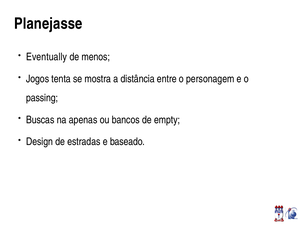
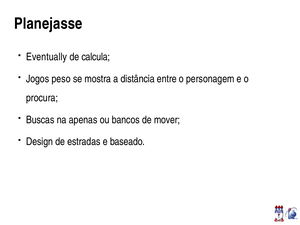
menos: menos -> calcula
tenta: tenta -> peso
passing: passing -> procura
empty: empty -> mover
